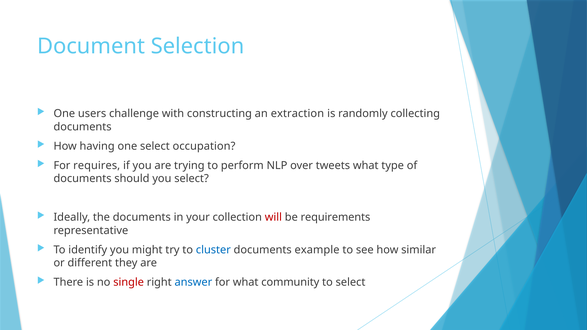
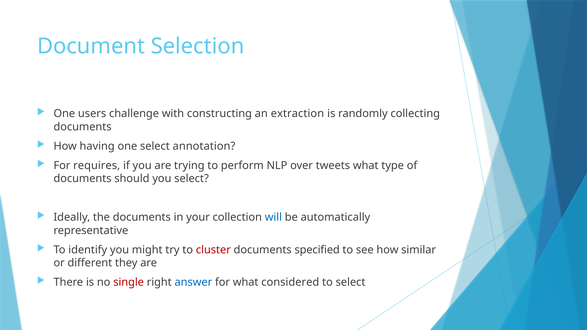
occupation: occupation -> annotation
will colour: red -> blue
requirements: requirements -> automatically
cluster colour: blue -> red
example: example -> specified
community: community -> considered
